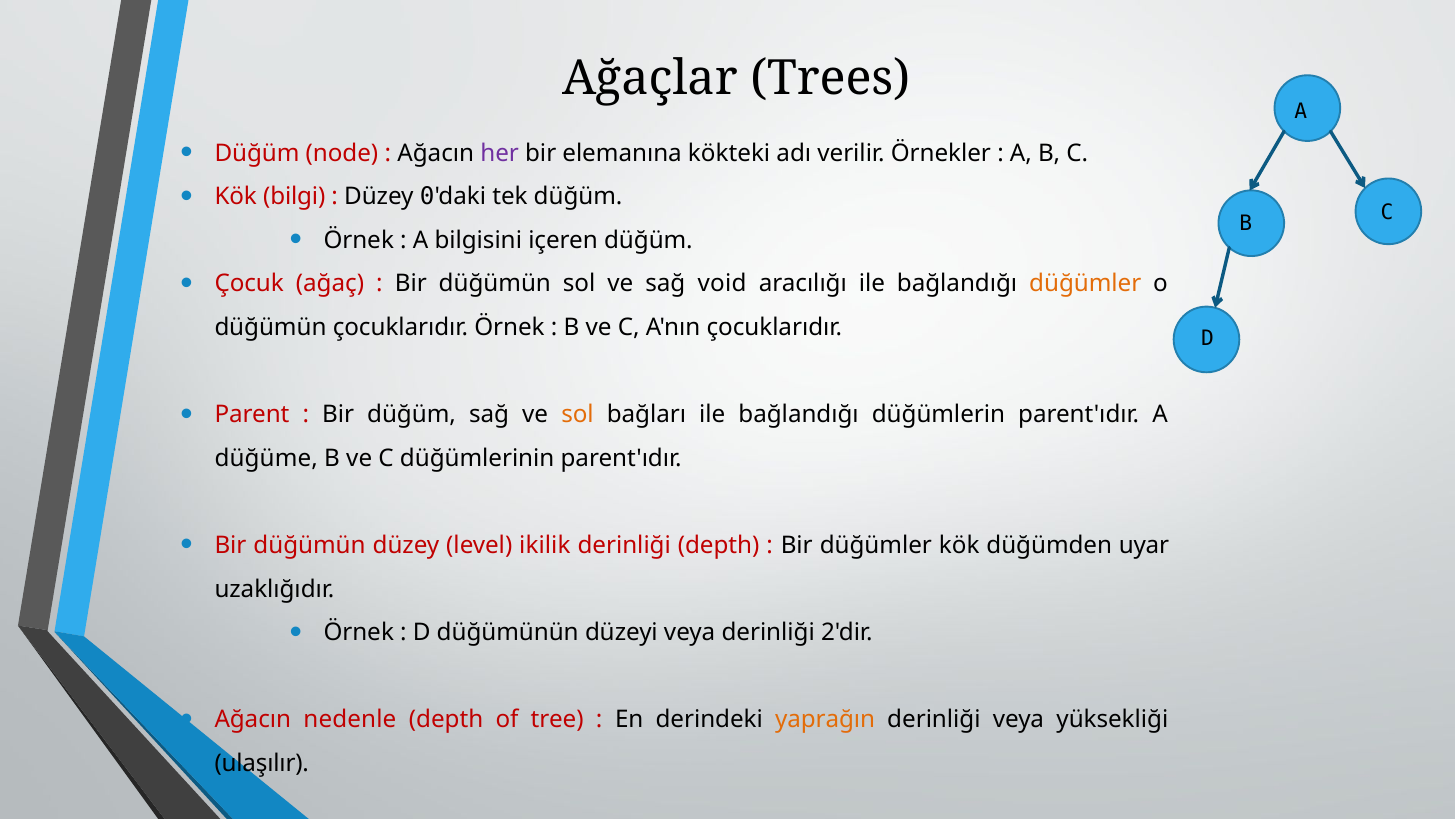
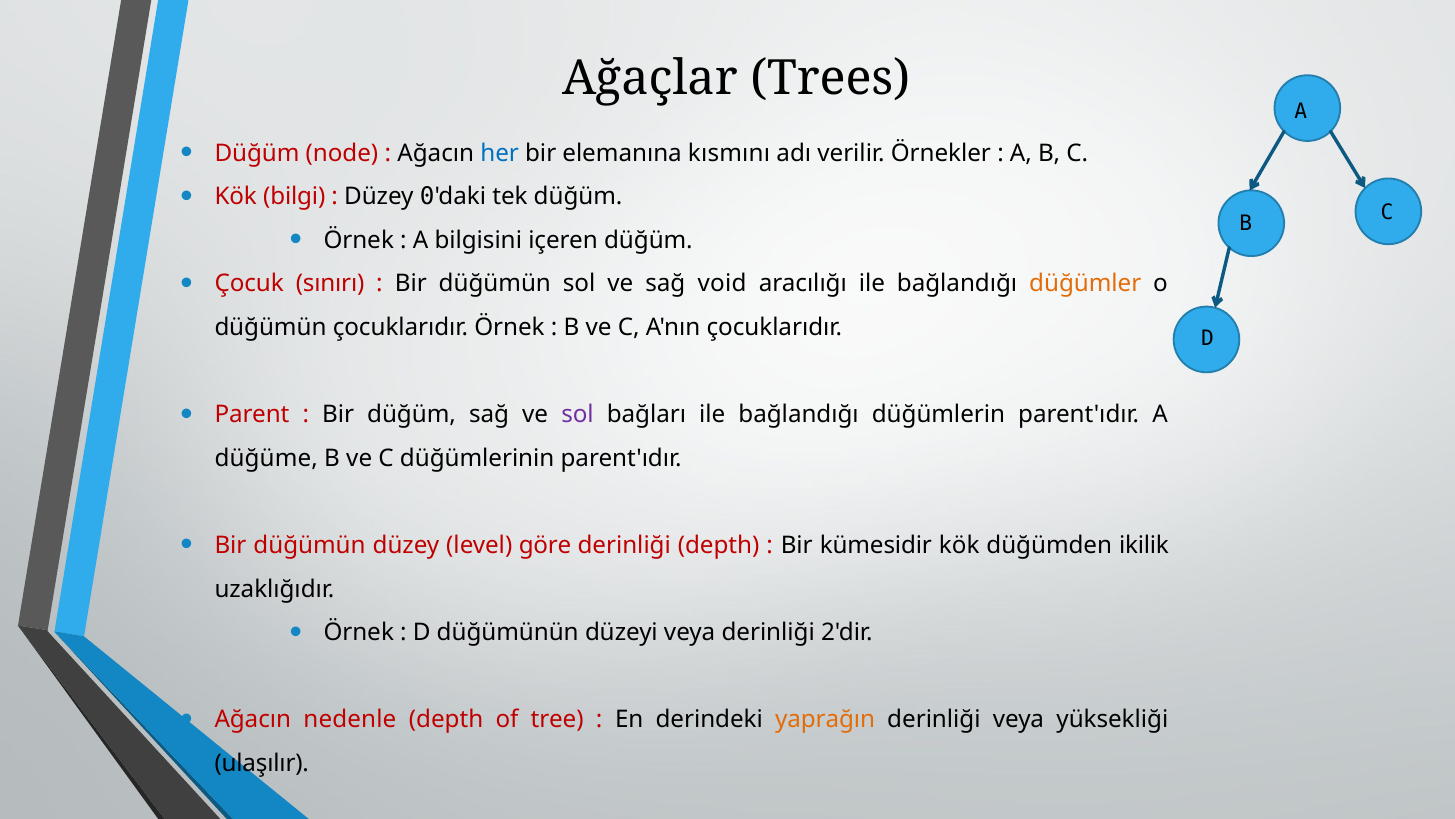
her colour: purple -> blue
kökteki: kökteki -> kısmını
ağaç: ağaç -> sınırı
sol at (578, 414) colour: orange -> purple
ikilik: ikilik -> göre
Bir düğümler: düğümler -> kümesidir
uyar: uyar -> ikilik
